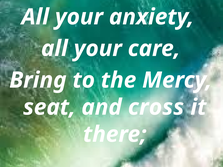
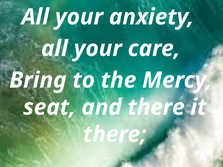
and cross: cross -> there
